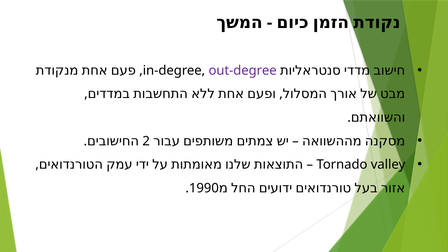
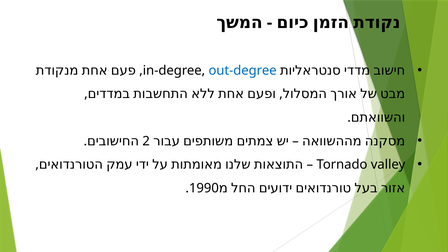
out-degree colour: purple -> blue
